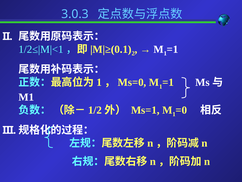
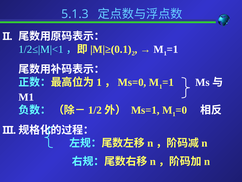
3.0.3: 3.0.3 -> 5.1.3
